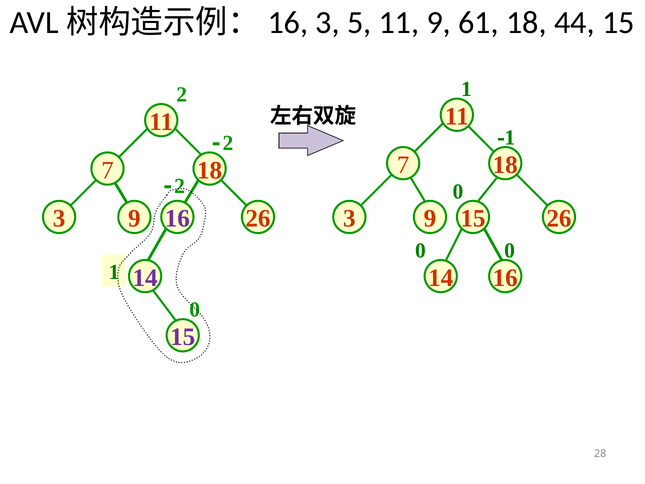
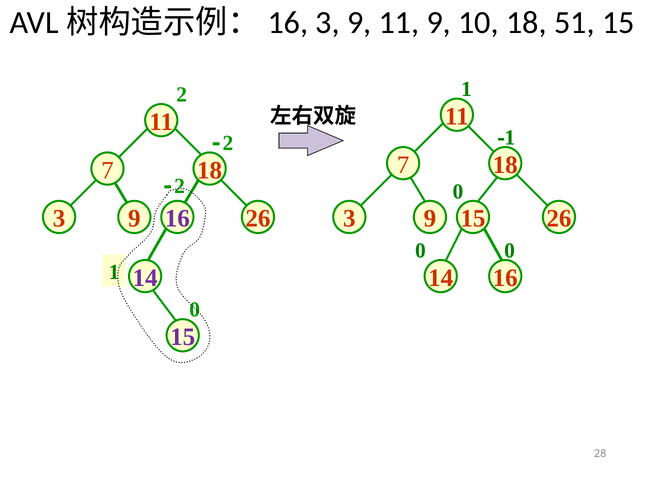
3 5: 5 -> 9
61: 61 -> 10
44: 44 -> 51
